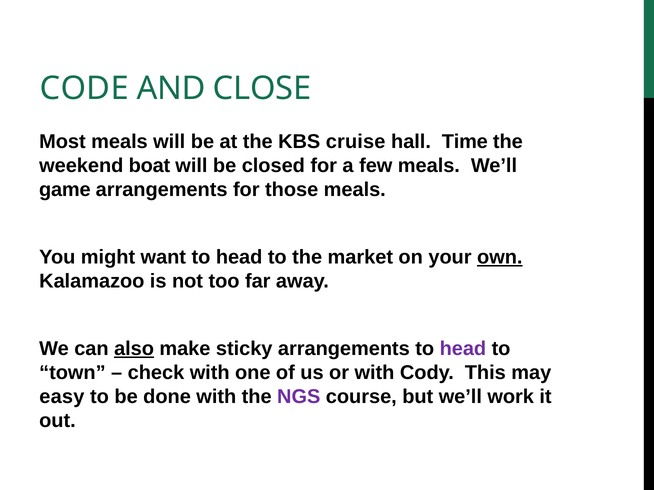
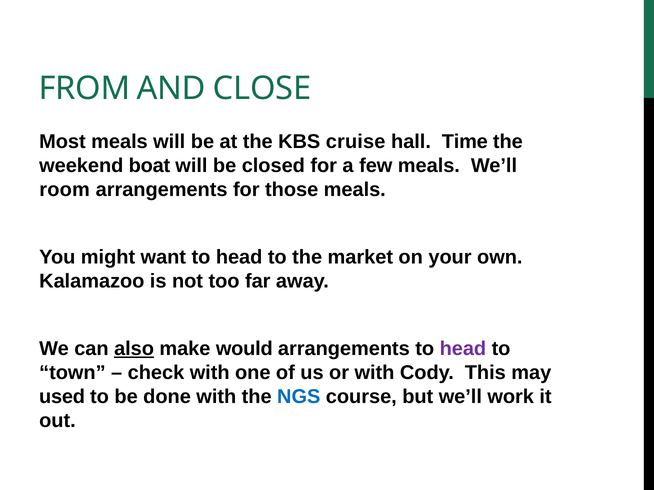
CODE: CODE -> FROM
game: game -> room
own underline: present -> none
sticky: sticky -> would
easy: easy -> used
NGS colour: purple -> blue
